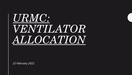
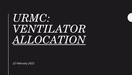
URMC underline: present -> none
